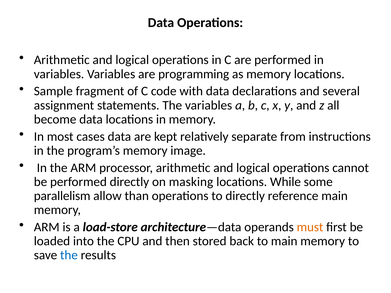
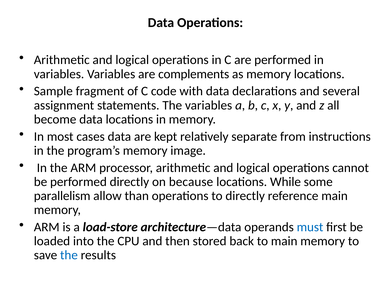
programming: programming -> complements
masking: masking -> because
must colour: orange -> blue
